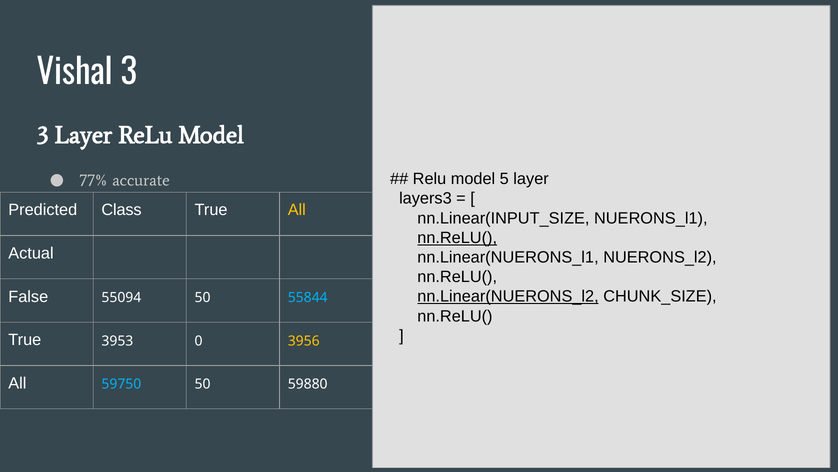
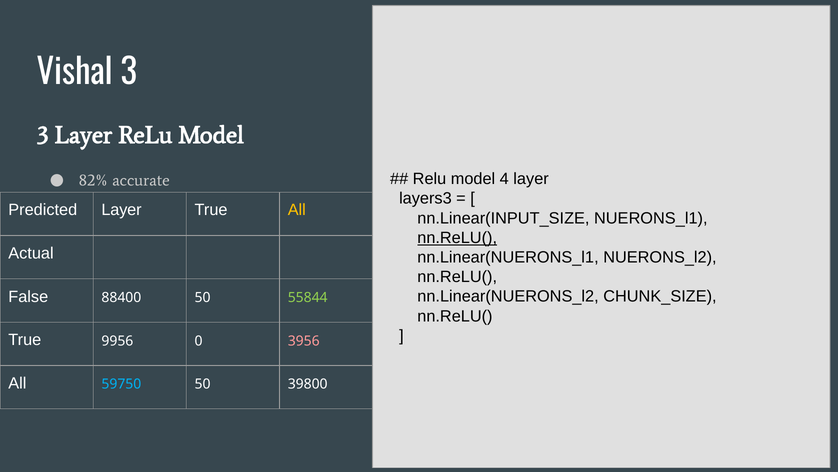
5: 5 -> 4
77%: 77% -> 82%
Predicted Class: Class -> Layer
nn.Linear(NUERONS_l2 underline: present -> none
55094: 55094 -> 88400
55844 colour: light blue -> light green
3953: 3953 -> 9956
3956 colour: yellow -> pink
59880: 59880 -> 39800
